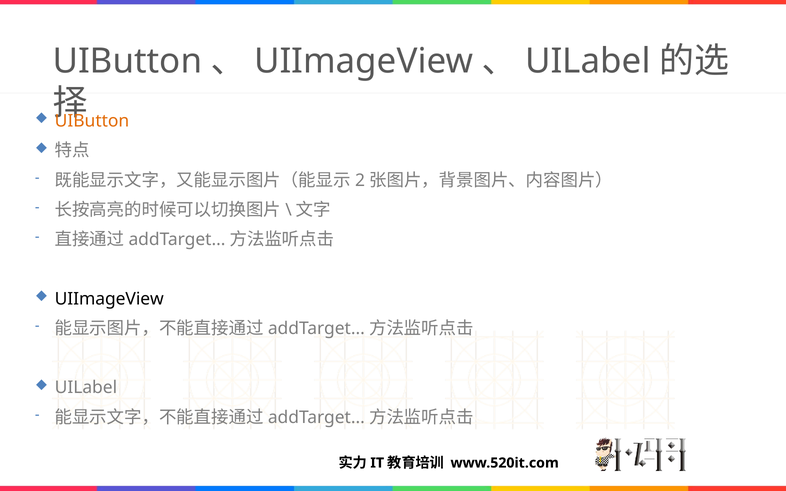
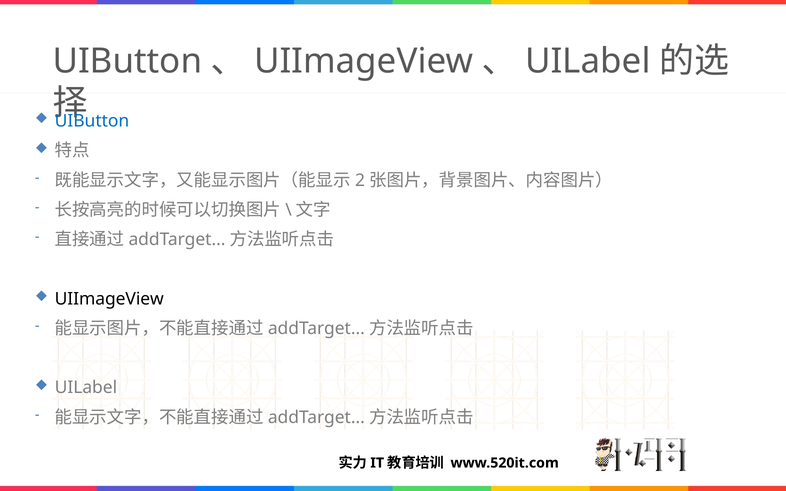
UIButton at (92, 121) colour: orange -> blue
